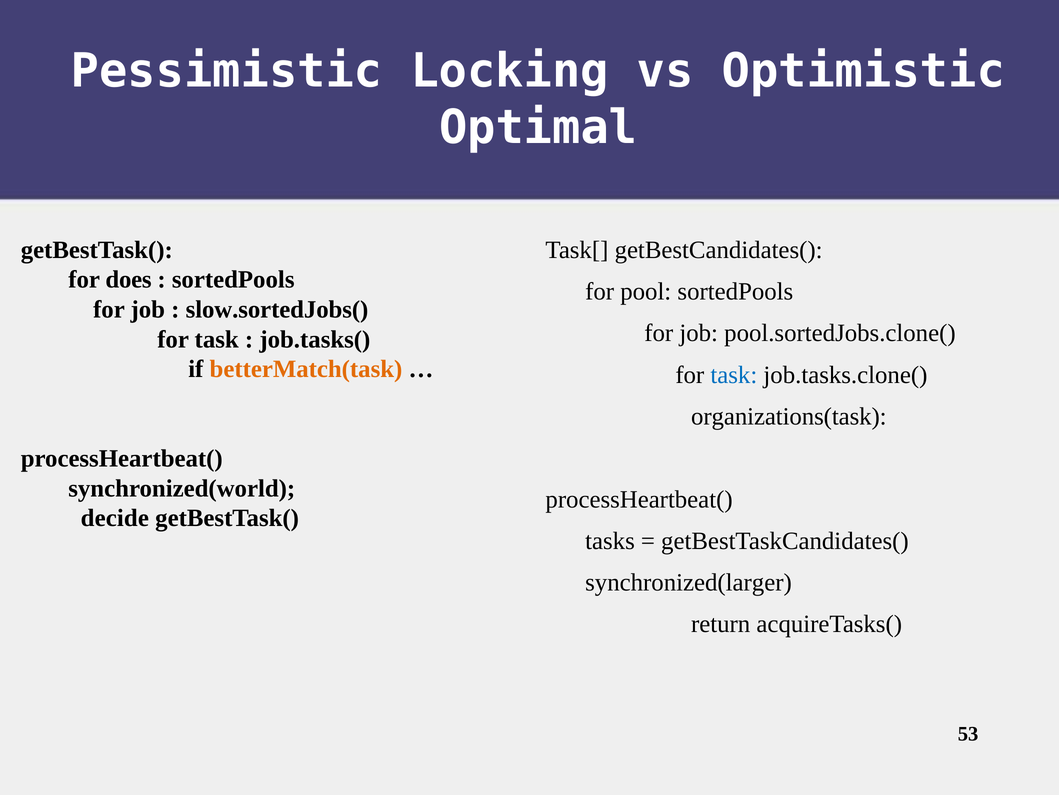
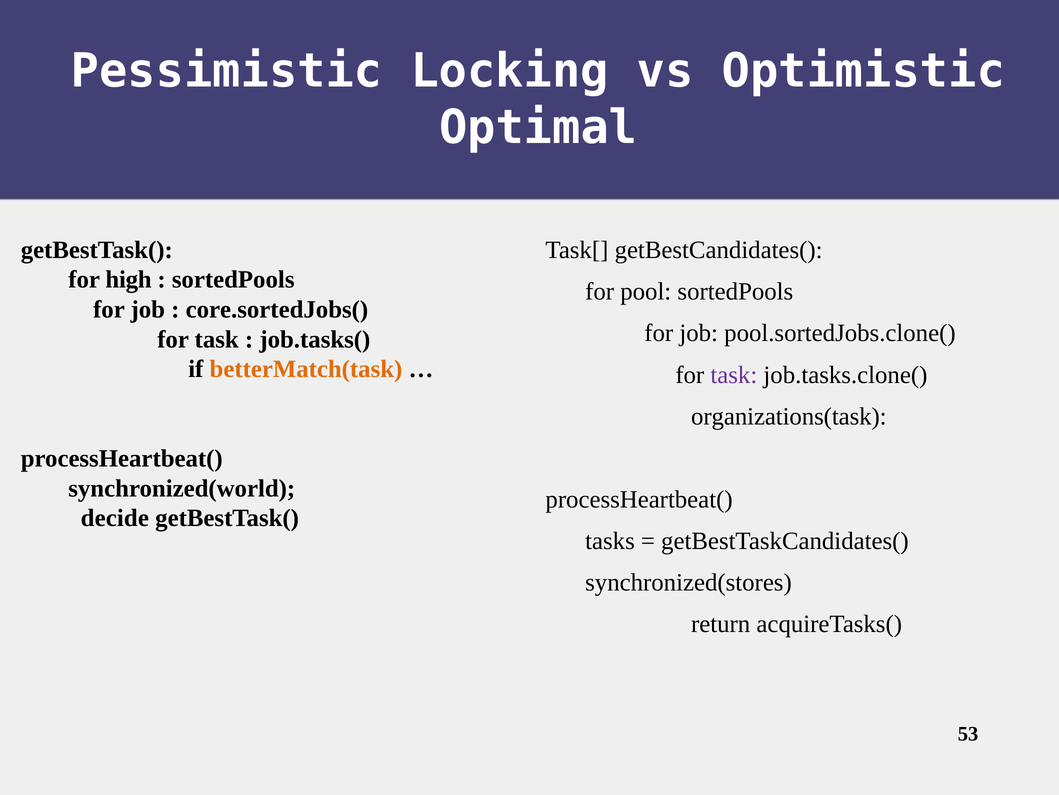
does: does -> high
slow.sortedJobs(: slow.sortedJobs( -> core.sortedJobs(
task at (734, 374) colour: blue -> purple
synchronized(larger: synchronized(larger -> synchronized(stores
